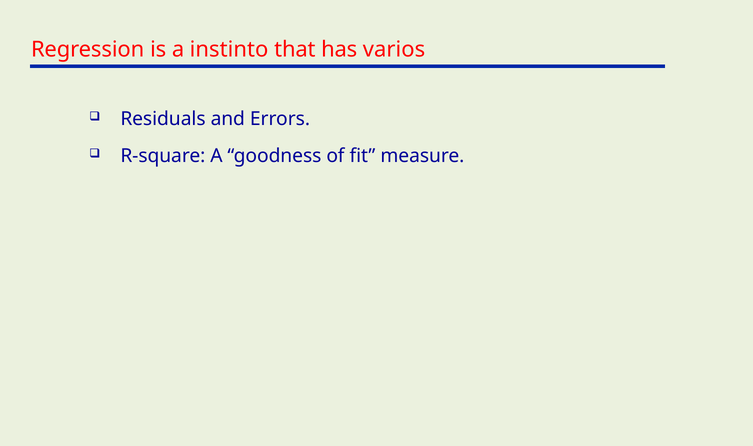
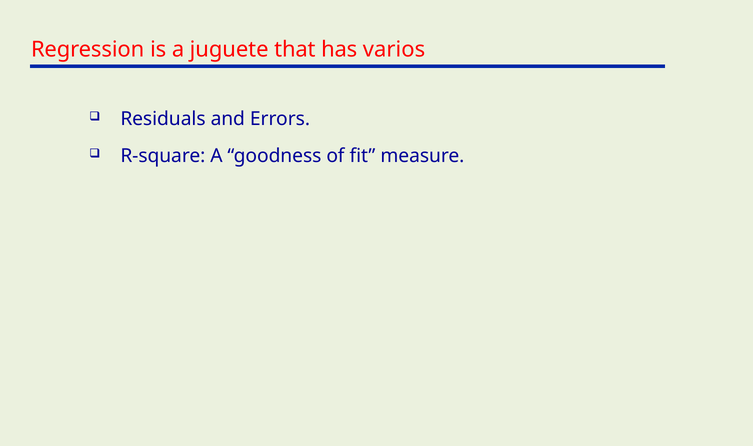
instinto: instinto -> juguete
